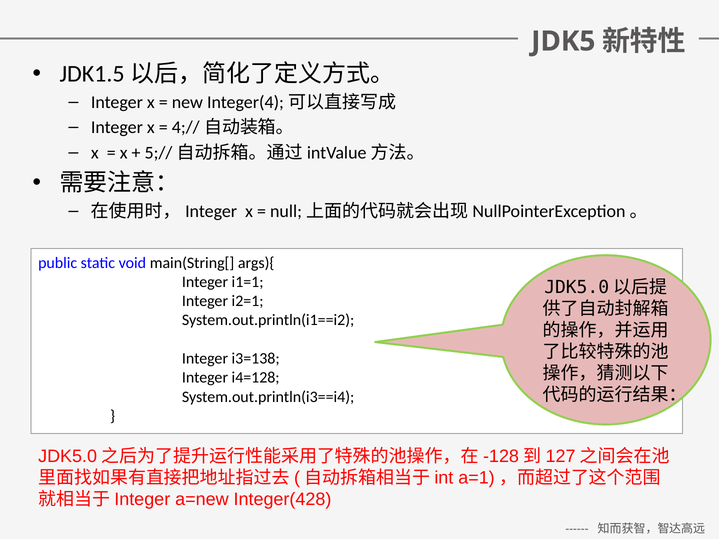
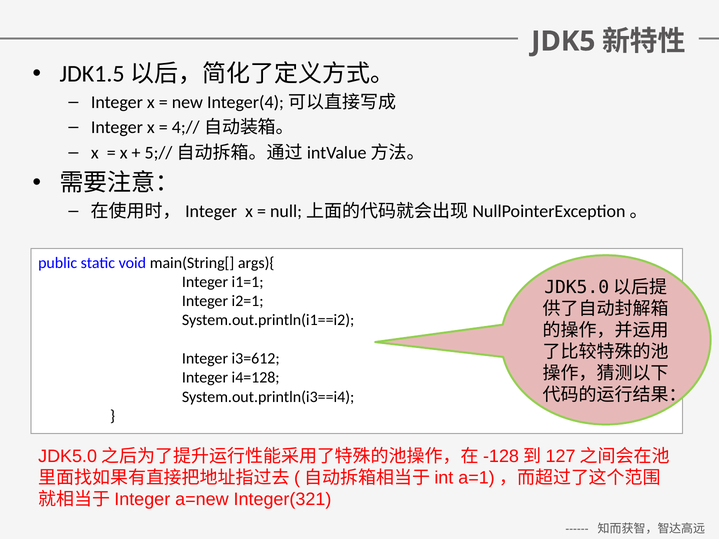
i3=138: i3=138 -> i3=612
Integer(428: Integer(428 -> Integer(321
